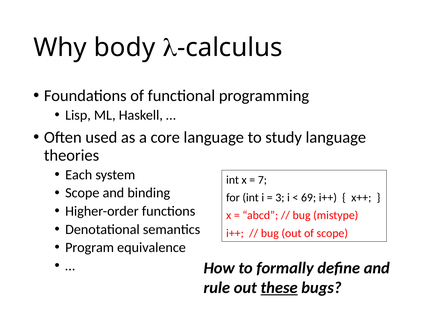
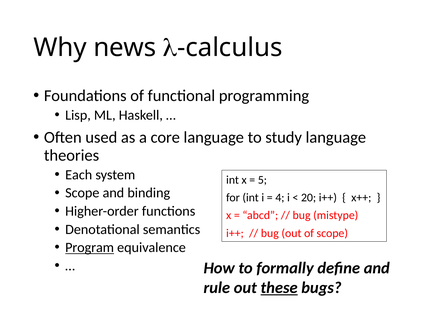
body: body -> news
7: 7 -> 5
3: 3 -> 4
69: 69 -> 20
Program underline: none -> present
